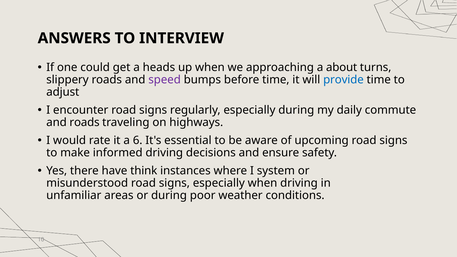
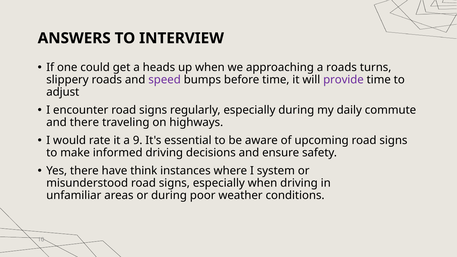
a about: about -> roads
provide colour: blue -> purple
and roads: roads -> there
6: 6 -> 9
